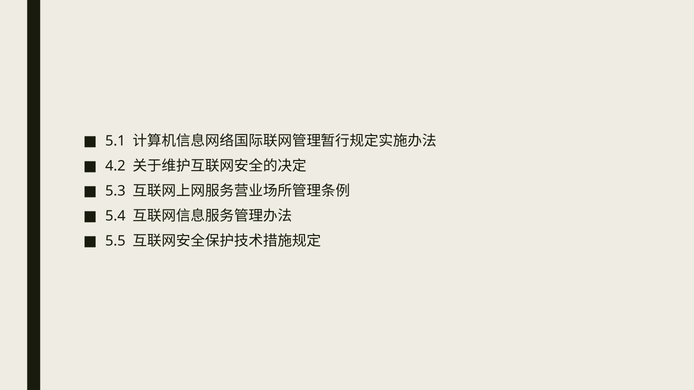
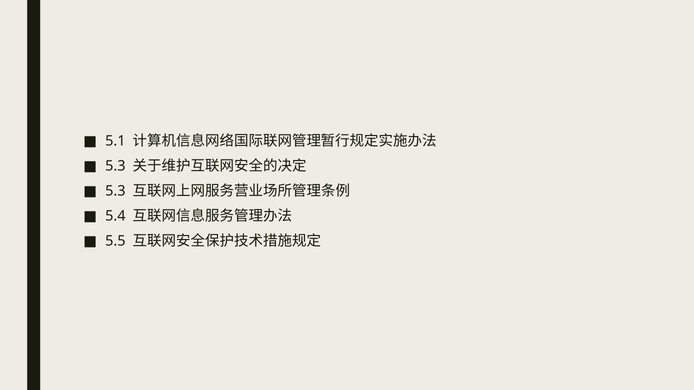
4.2 at (115, 166): 4.2 -> 5.3
